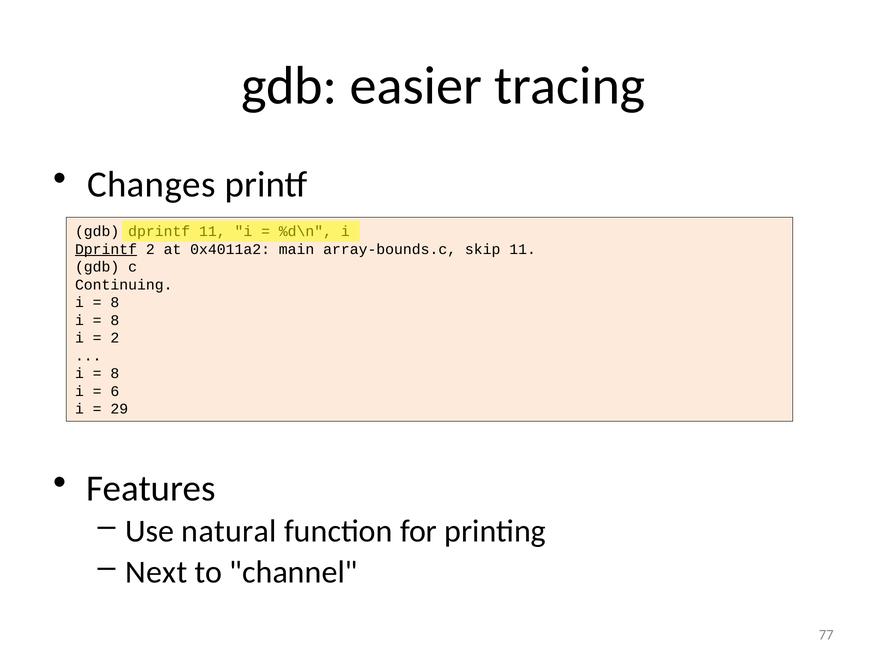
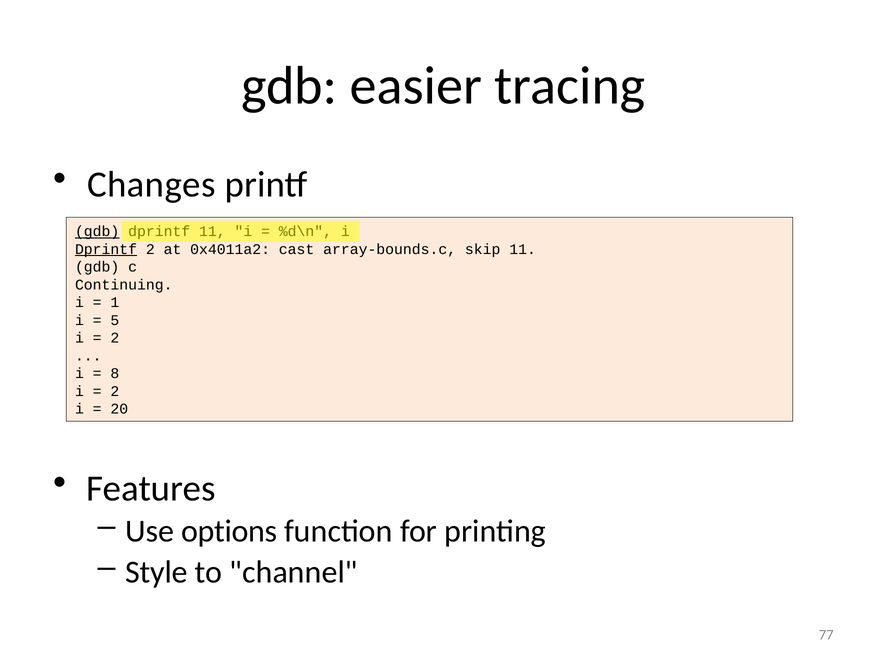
gdb at (97, 232) underline: none -> present
main: main -> cast
8 at (115, 303): 8 -> 1
8 at (115, 320): 8 -> 5
6 at (115, 391): 6 -> 2
29: 29 -> 20
natural: natural -> options
Next: Next -> Style
